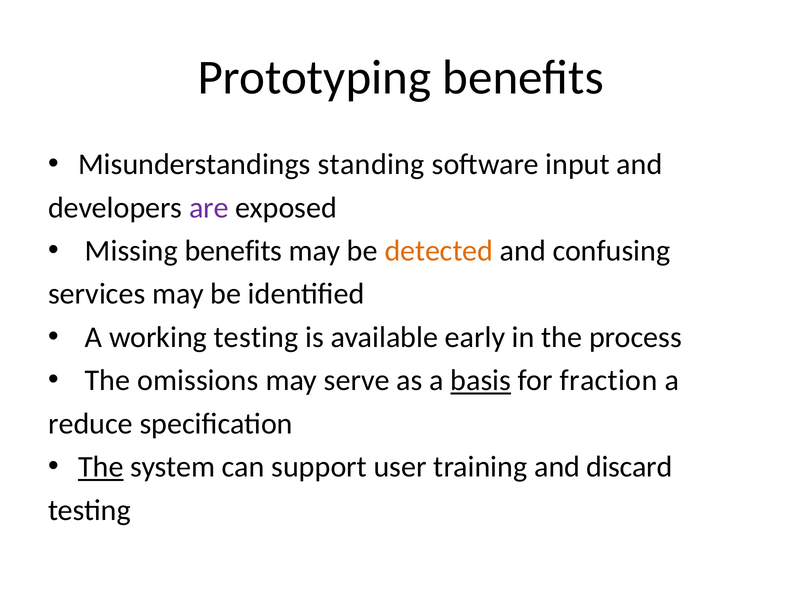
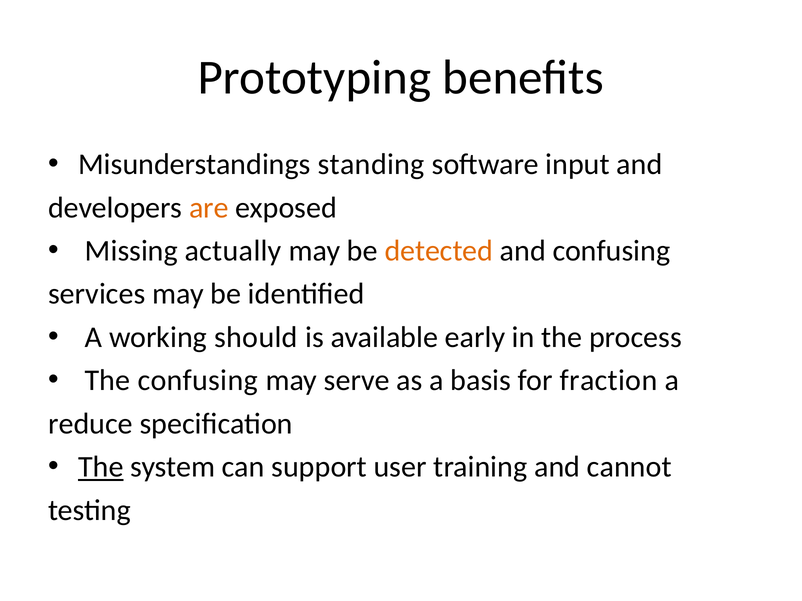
are colour: purple -> orange
Missing benefits: benefits -> actually
working testing: testing -> should
The omissions: omissions -> confusing
basis underline: present -> none
discard: discard -> cannot
